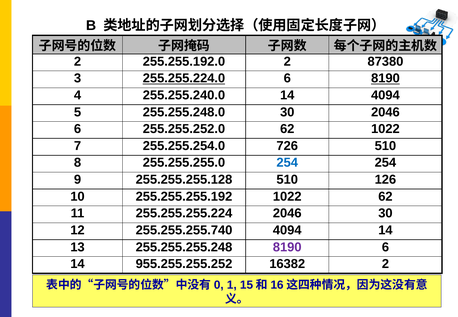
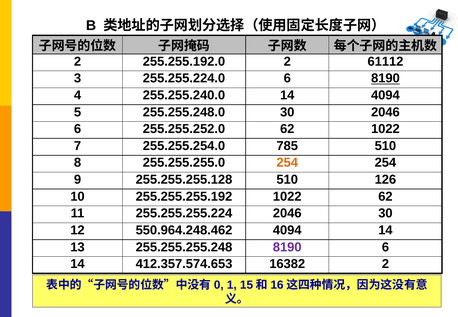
87380: 87380 -> 61112
255.255.224.0 underline: present -> none
726: 726 -> 785
254 at (287, 163) colour: blue -> orange
255.255.255.740: 255.255.255.740 -> 550.964.248.462
955.255.255.252: 955.255.255.252 -> 412.357.574.653
